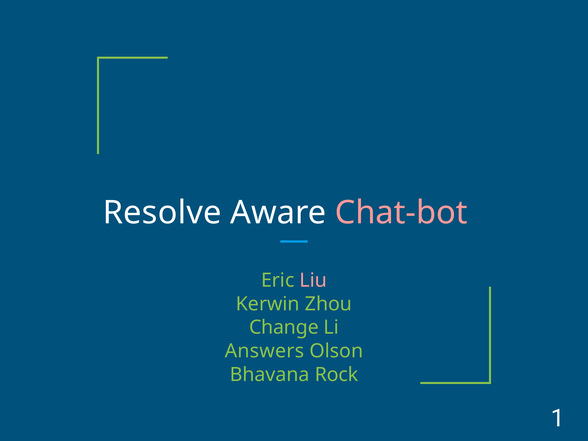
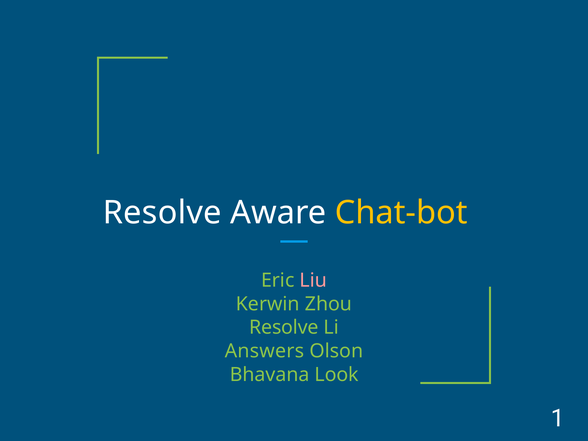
Chat-bot colour: pink -> yellow
Change at (284, 328): Change -> Resolve
Rock: Rock -> Look
